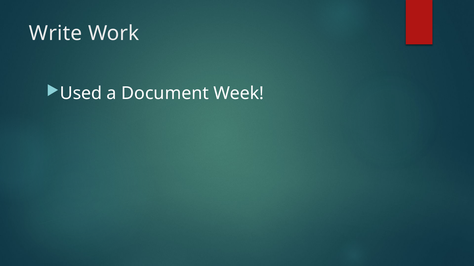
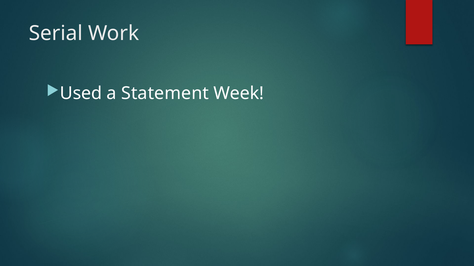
Write: Write -> Serial
Document: Document -> Statement
